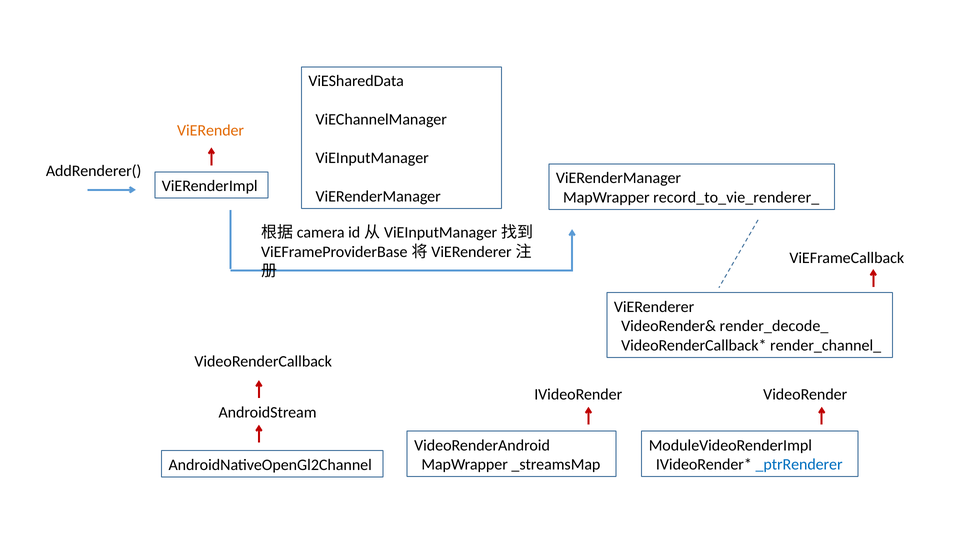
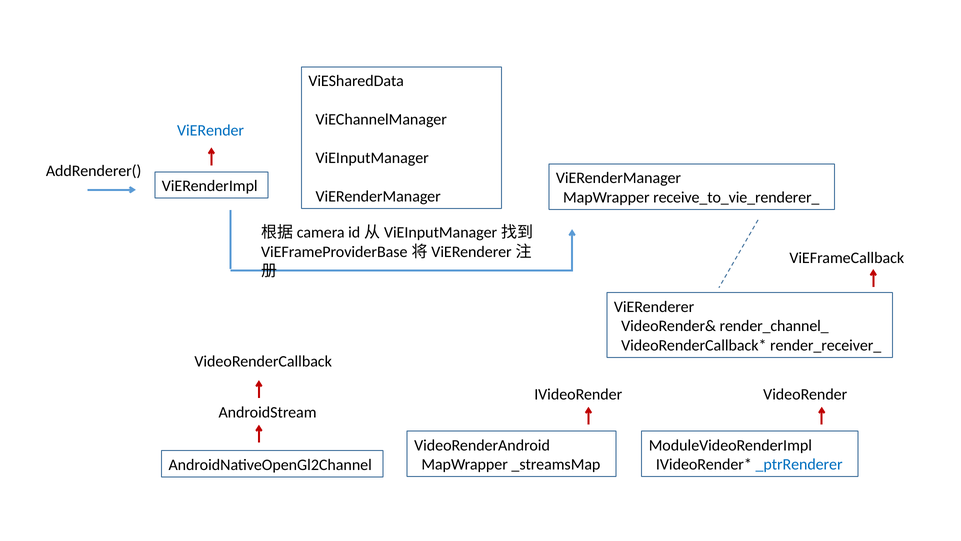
ViERender colour: orange -> blue
record_to_vie_renderer_: record_to_vie_renderer_ -> receive_to_vie_renderer_
render_decode_: render_decode_ -> render_channel_
render_channel_: render_channel_ -> render_receiver_
